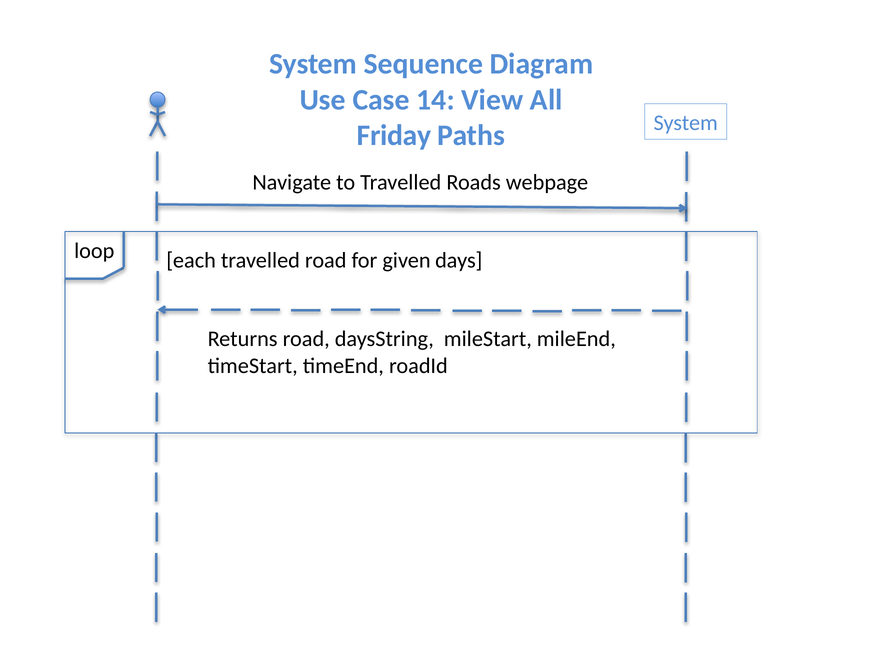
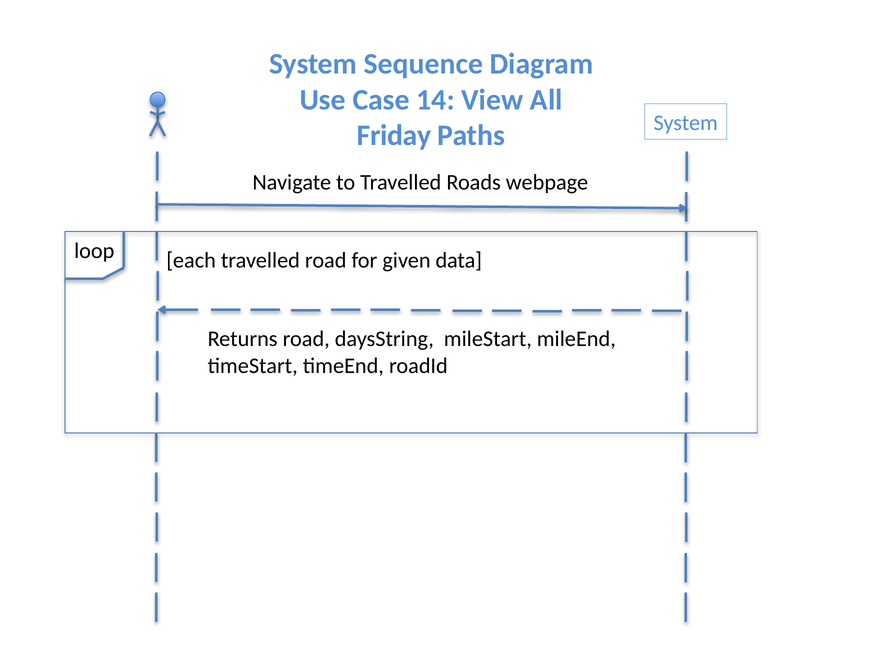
days: days -> data
